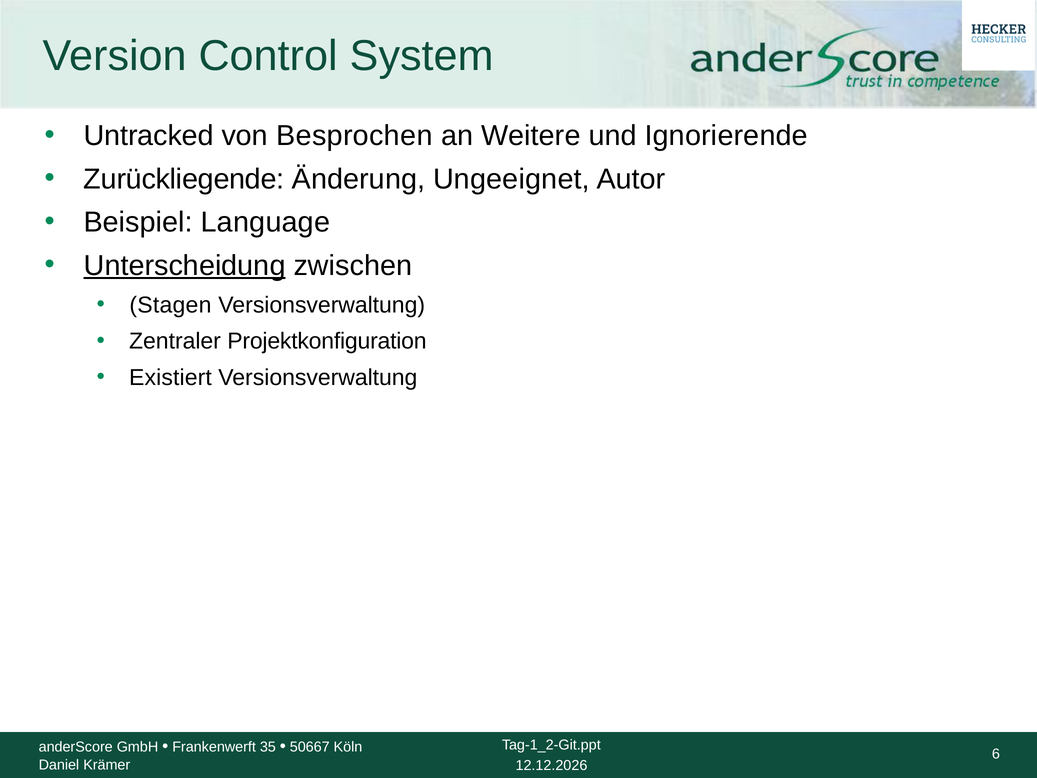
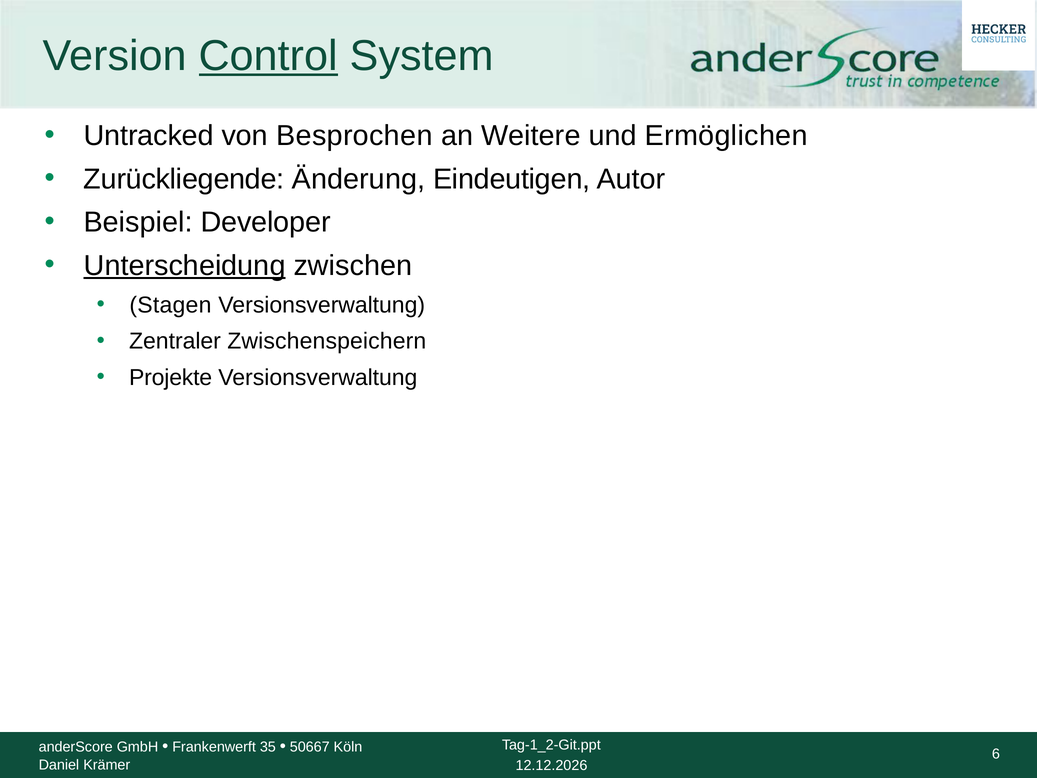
Control underline: none -> present
Ignorierende: Ignorierende -> Ermöglichen
Ungeeignet: Ungeeignet -> Eindeutigen
Language: Language -> Developer
Projektkonfiguration: Projektkonfiguration -> Zwischenspeichern
Existiert: Existiert -> Projekte
